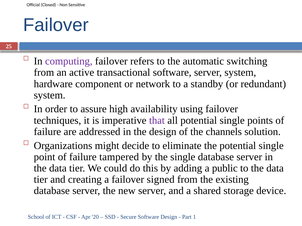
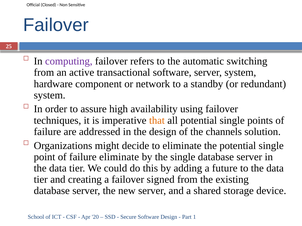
that colour: purple -> orange
failure tampered: tampered -> eliminate
public: public -> future
